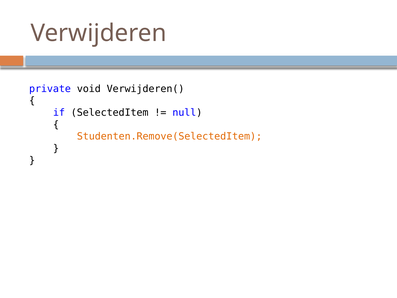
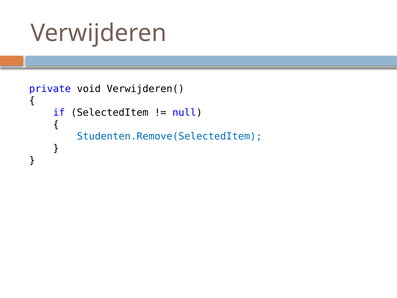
Studenten.Remove(SelectedItem colour: orange -> blue
